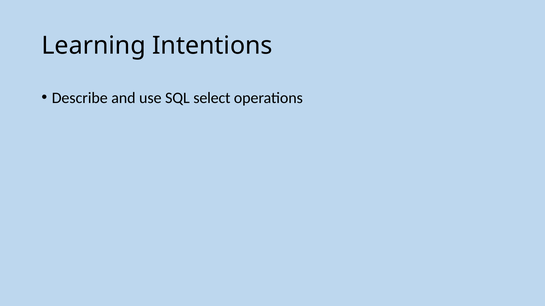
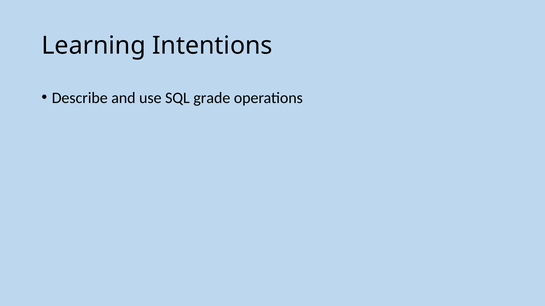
select: select -> grade
